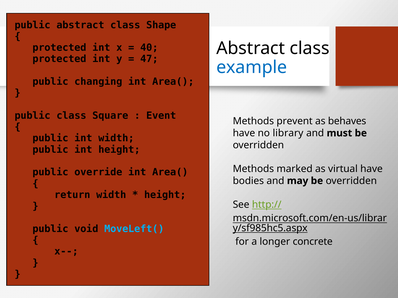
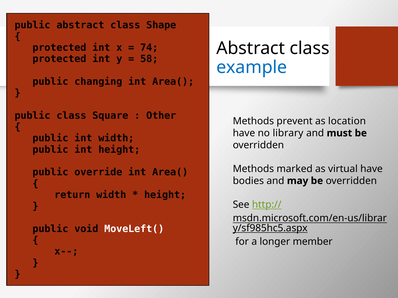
40: 40 -> 74
47: 47 -> 58
Event: Event -> Other
behaves: behaves -> location
MoveLeft( colour: light blue -> white
concrete: concrete -> member
